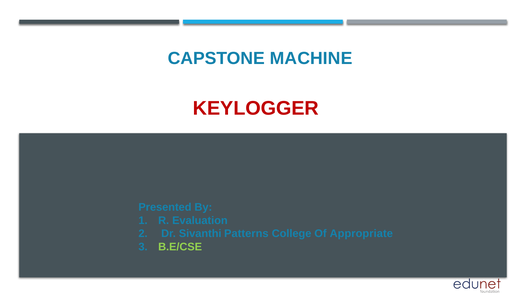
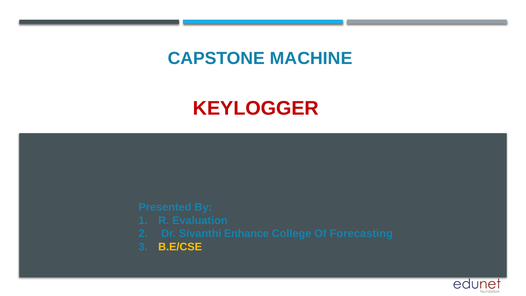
Patterns: Patterns -> Enhance
Appropriate: Appropriate -> Forecasting
B.E/CSE colour: light green -> yellow
